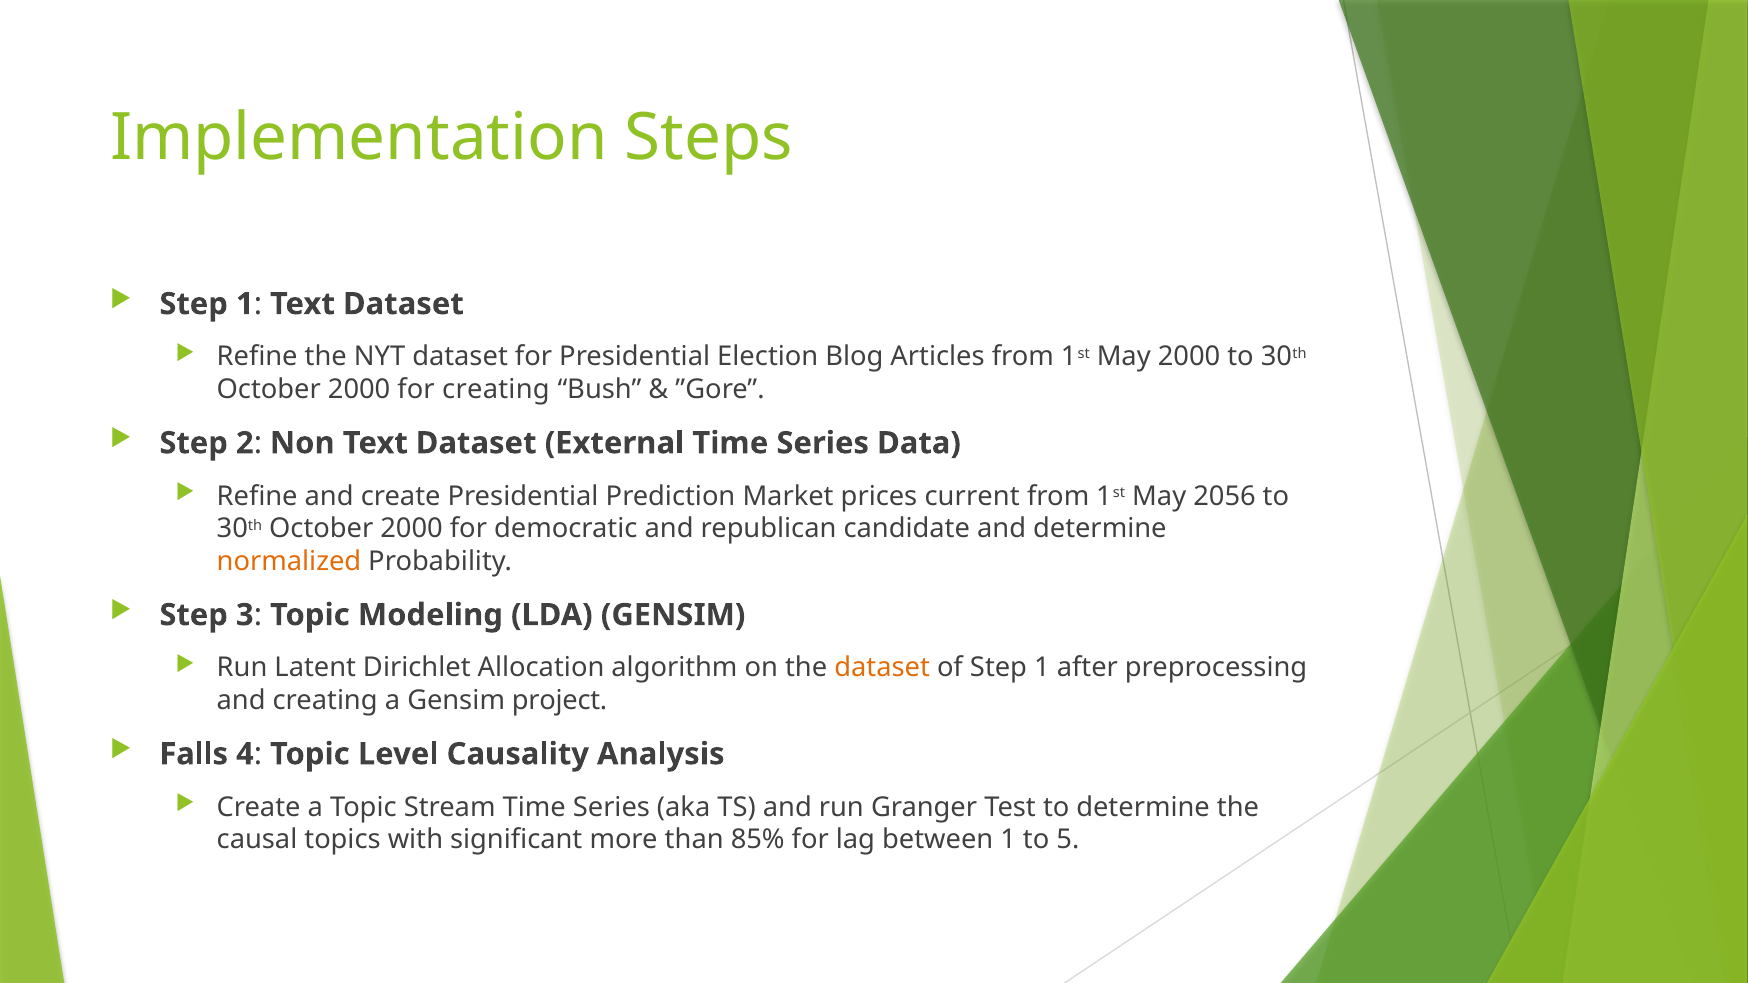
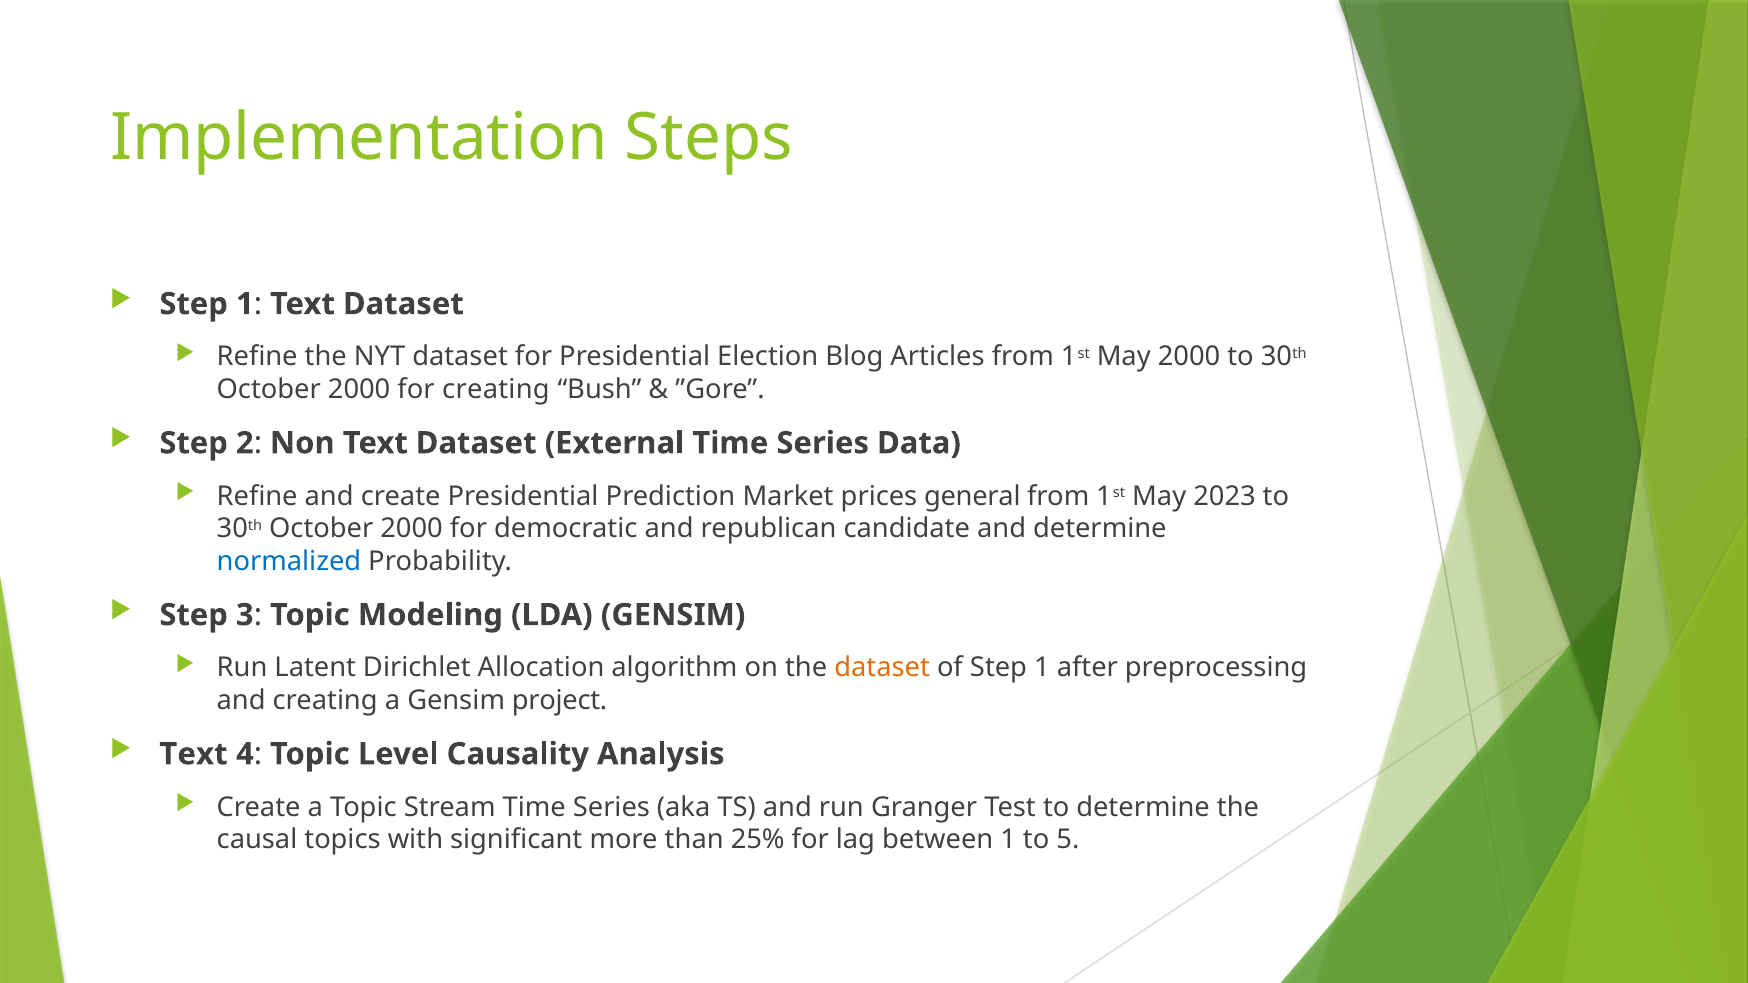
current: current -> general
2056: 2056 -> 2023
normalized colour: orange -> blue
Falls at (194, 754): Falls -> Text
85%: 85% -> 25%
